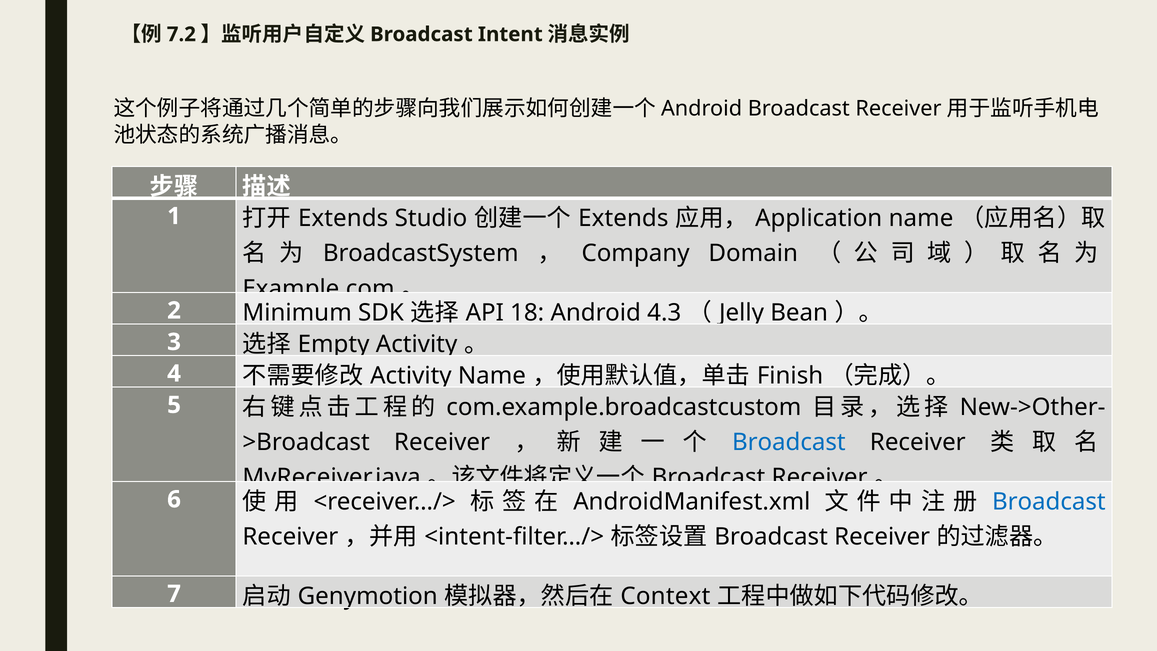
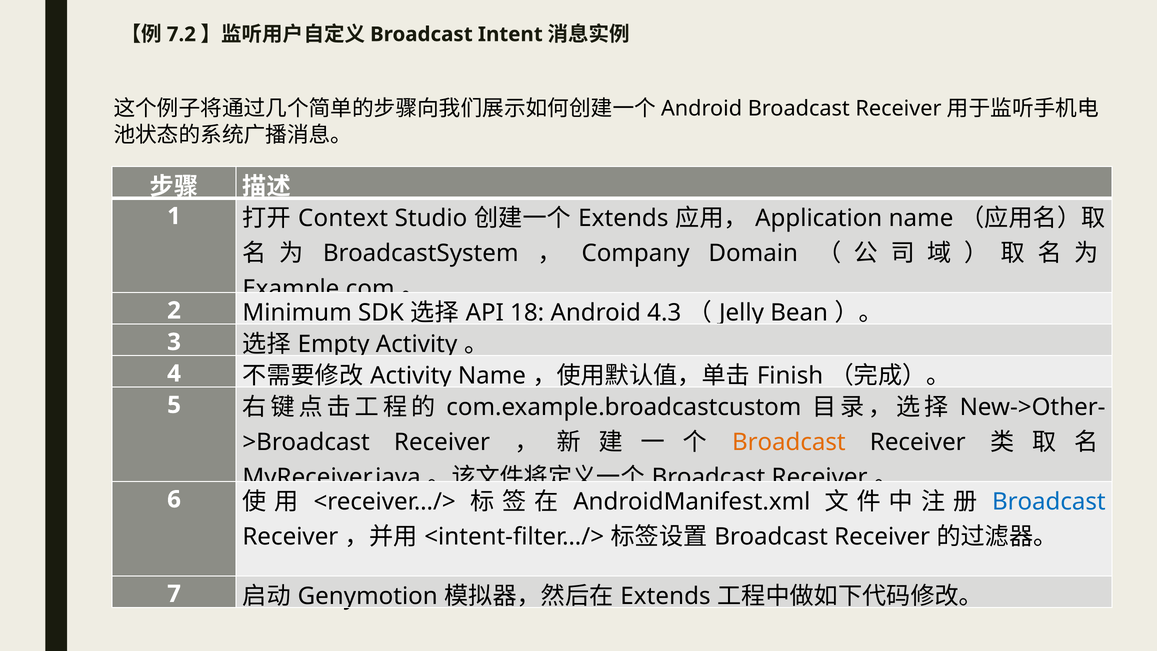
Extends at (343, 218): Extends -> Context
Broadcast at (789, 442) colour: blue -> orange
Context at (665, 596): Context -> Extends
